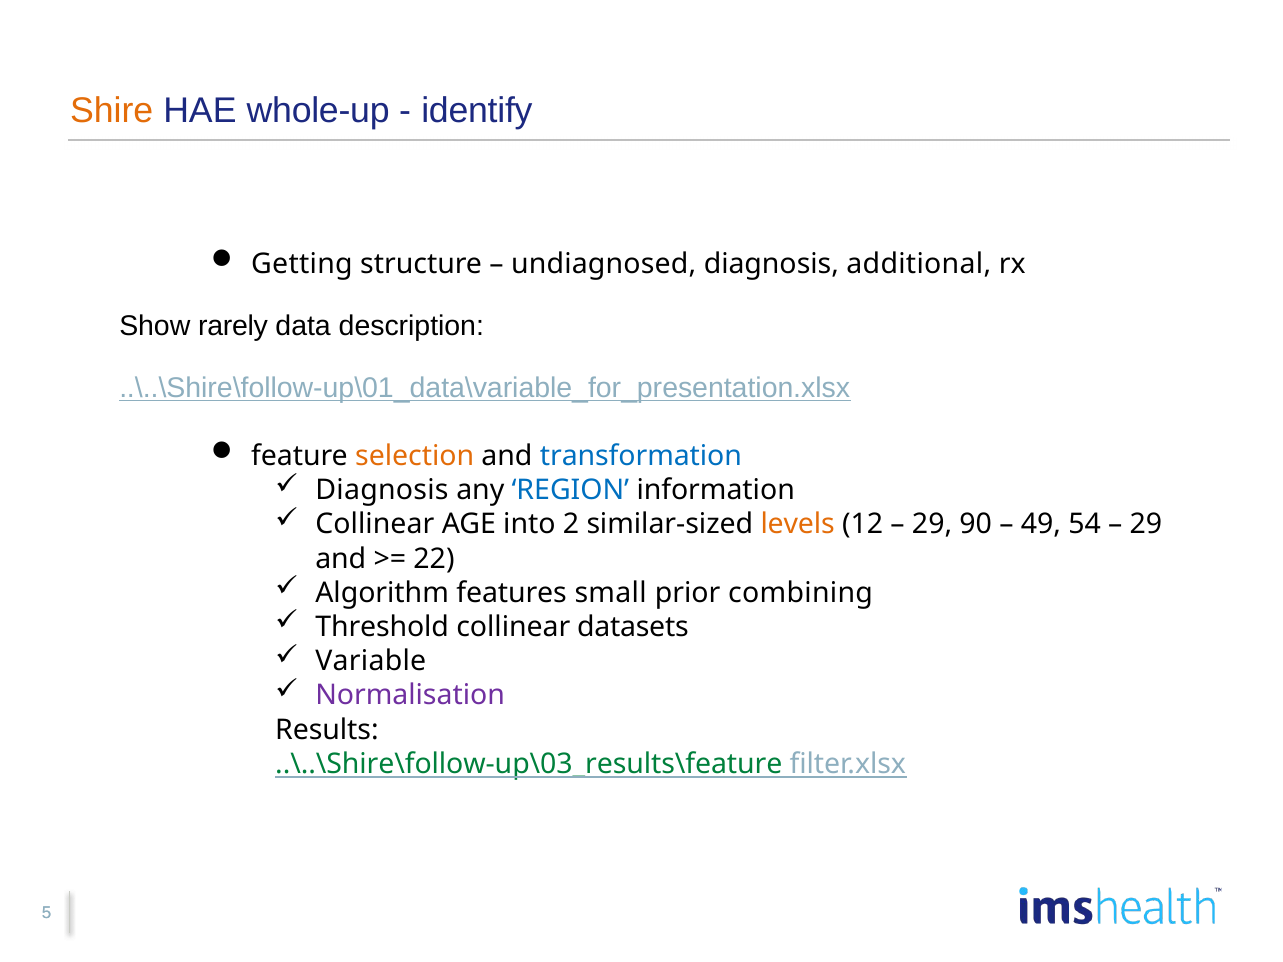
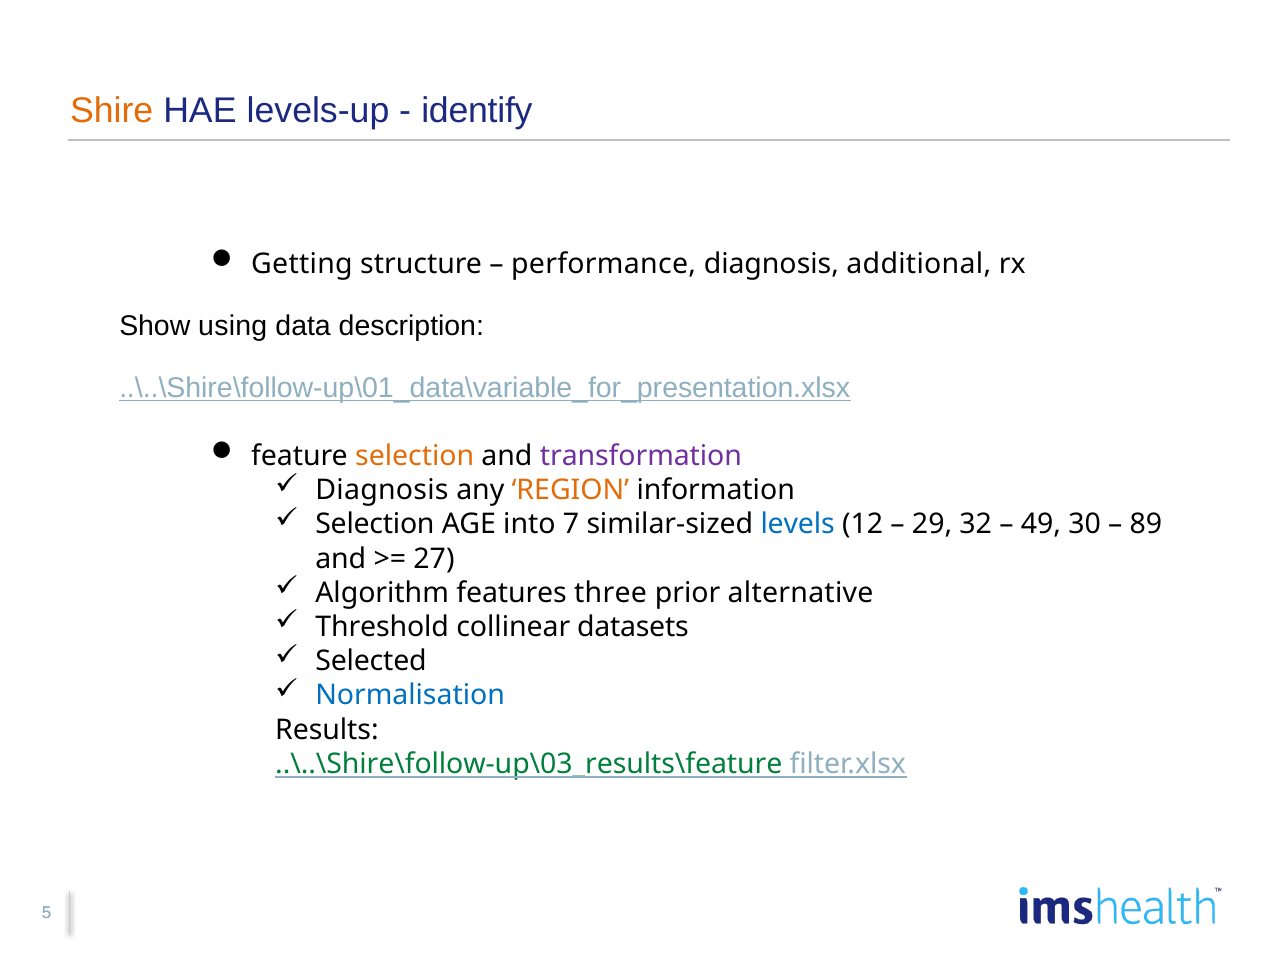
whole-up: whole-up -> levels-up
undiagnosed: undiagnosed -> performance
rarely: rarely -> using
transformation colour: blue -> purple
REGION colour: blue -> orange
Collinear at (375, 525): Collinear -> Selection
2: 2 -> 7
levels colour: orange -> blue
90: 90 -> 32
54: 54 -> 30
29 at (1146, 525): 29 -> 89
22: 22 -> 27
small: small -> three
combining: combining -> alternative
Variable: Variable -> Selected
Normalisation colour: purple -> blue
